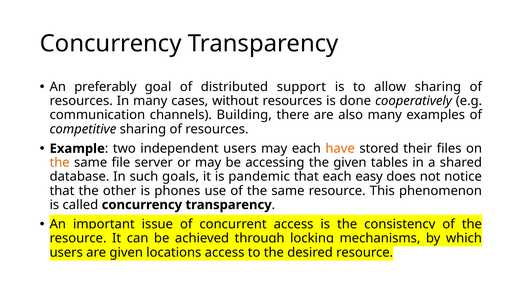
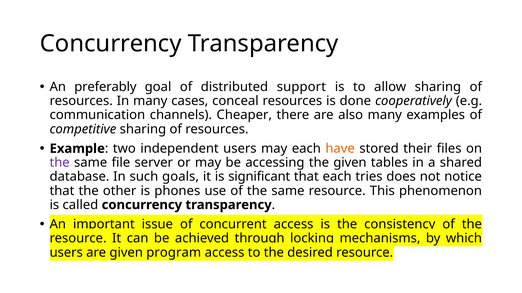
without: without -> conceal
Building: Building -> Cheaper
the at (60, 163) colour: orange -> purple
pandemic: pandemic -> significant
easy: easy -> tries
locations: locations -> program
